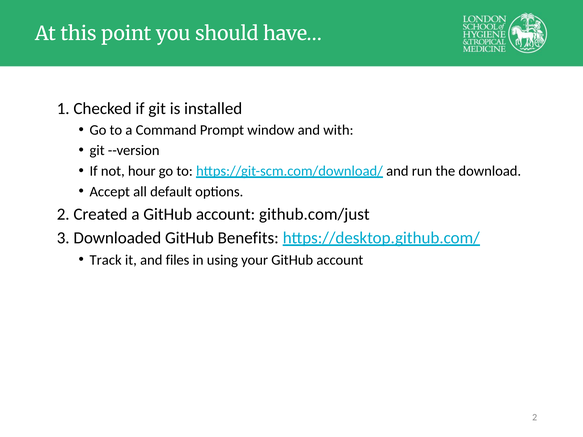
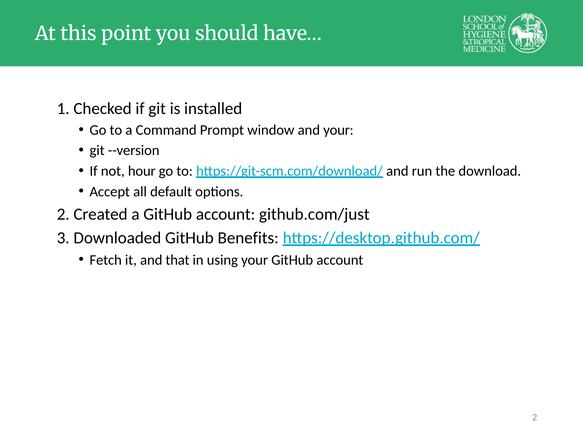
and with: with -> your
Track: Track -> Fetch
files: files -> that
